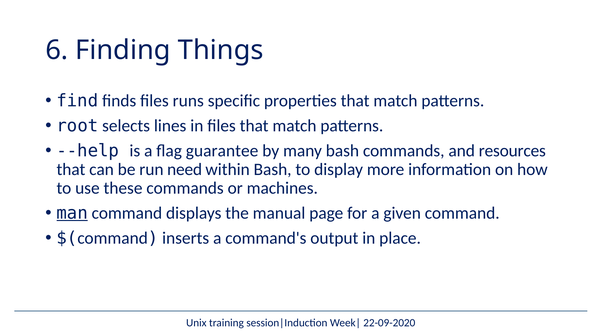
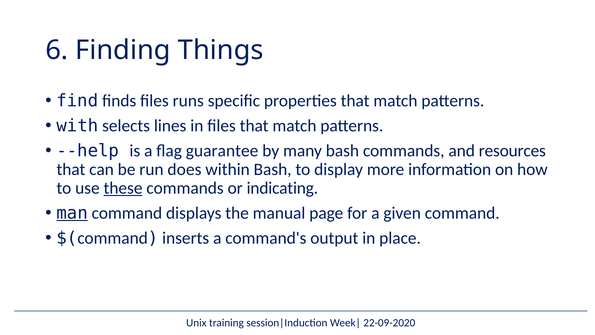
root: root -> with
need: need -> does
these underline: none -> present
machines: machines -> indicating
